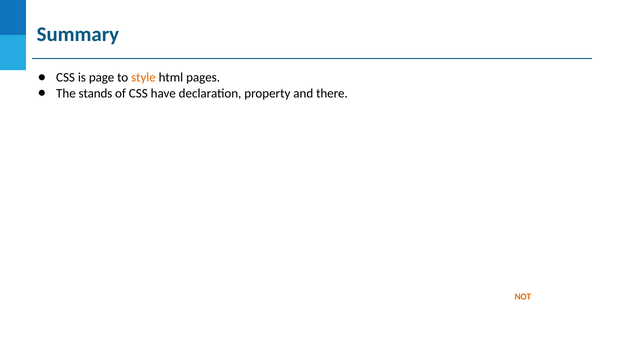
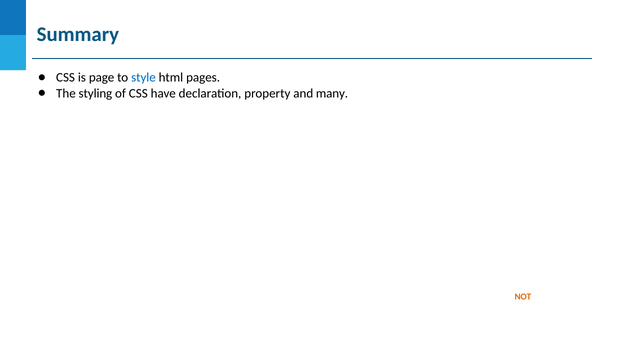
style colour: orange -> blue
stands: stands -> styling
there: there -> many
